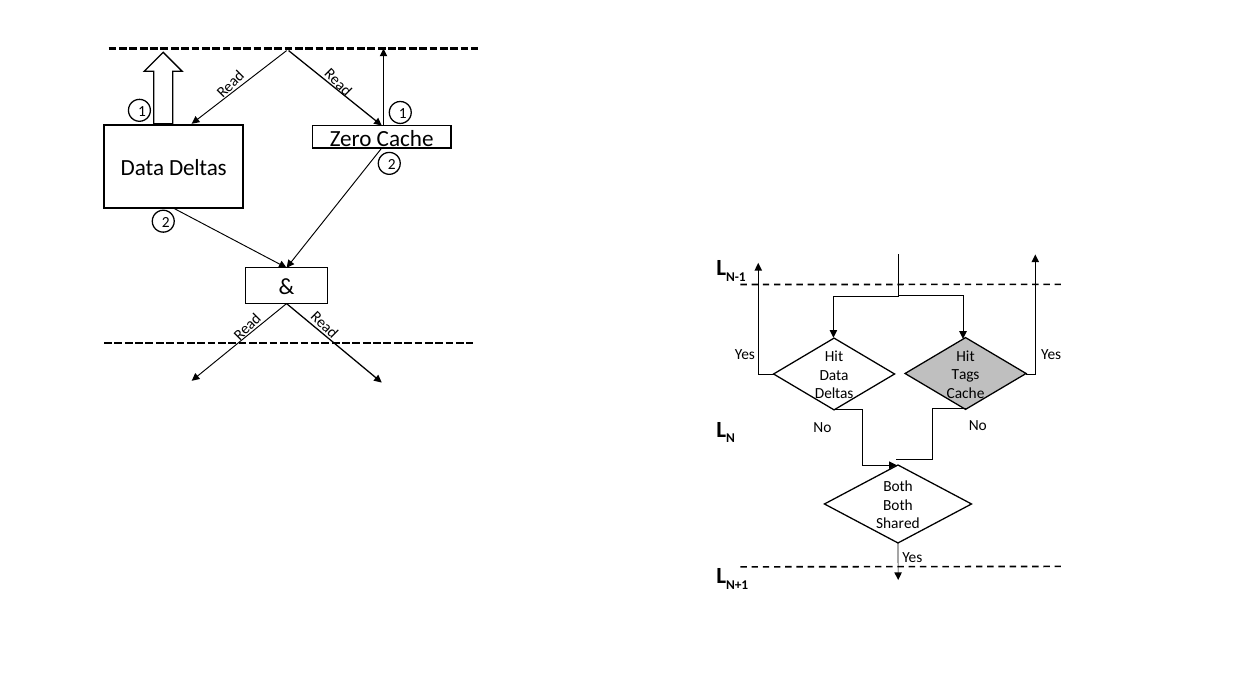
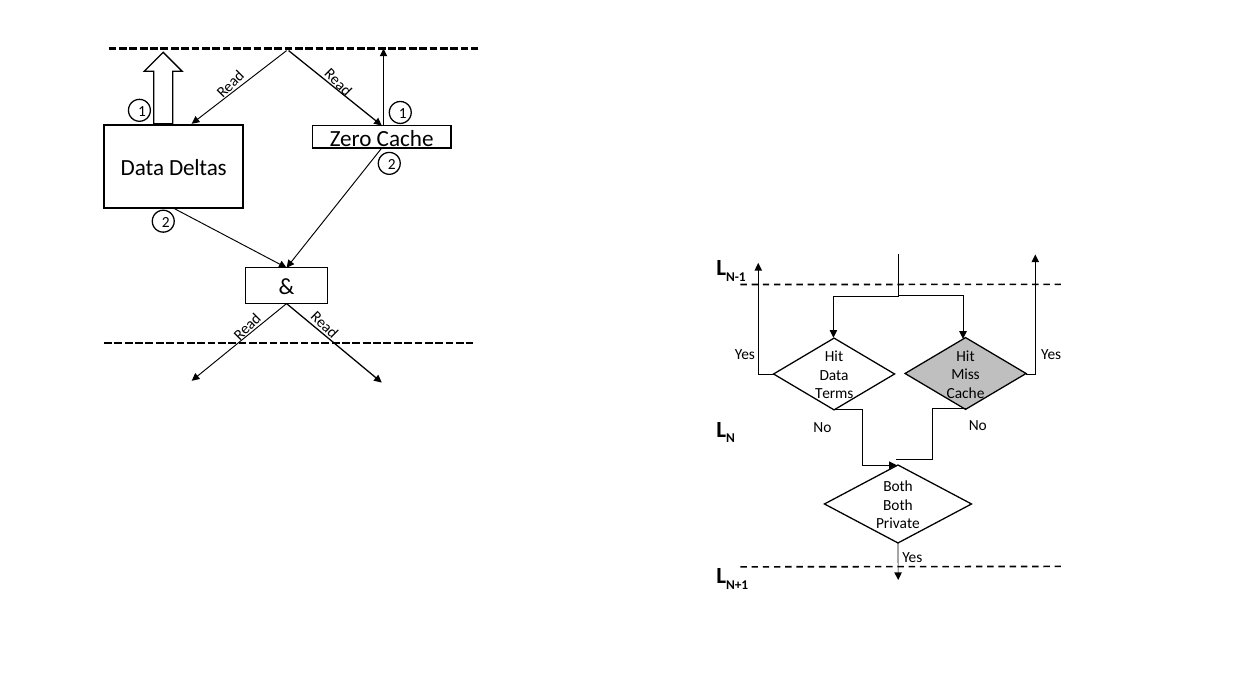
Tags: Tags -> Miss
Deltas at (834, 394): Deltas -> Terms
Shared: Shared -> Private
